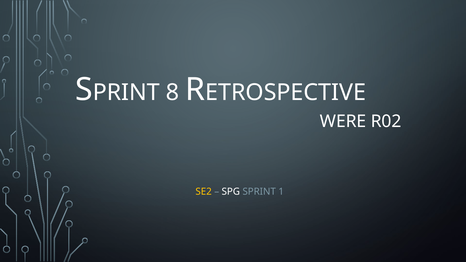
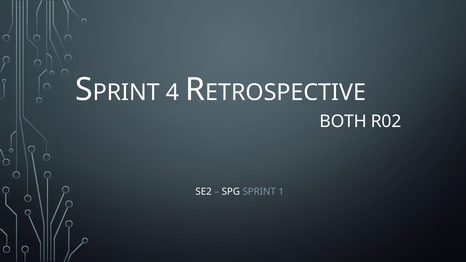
8: 8 -> 4
WERE: WERE -> BOTH
SE2 colour: yellow -> white
